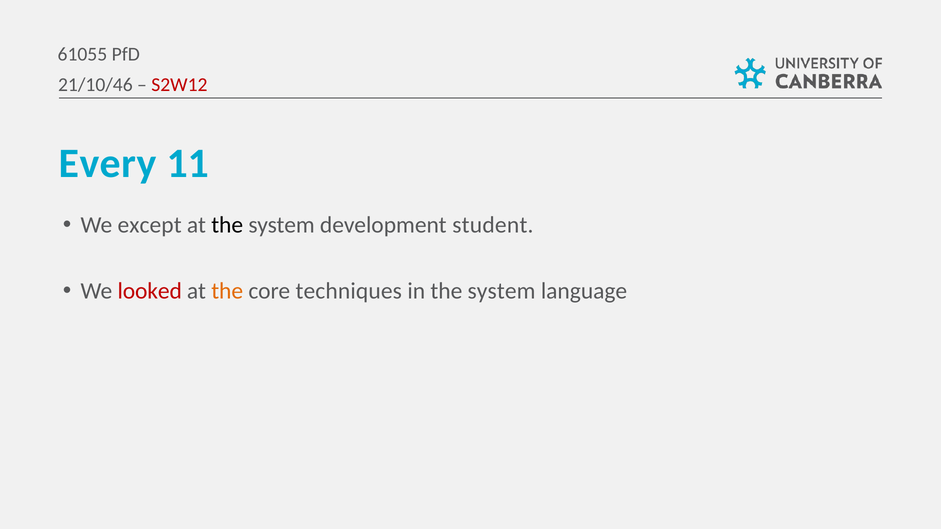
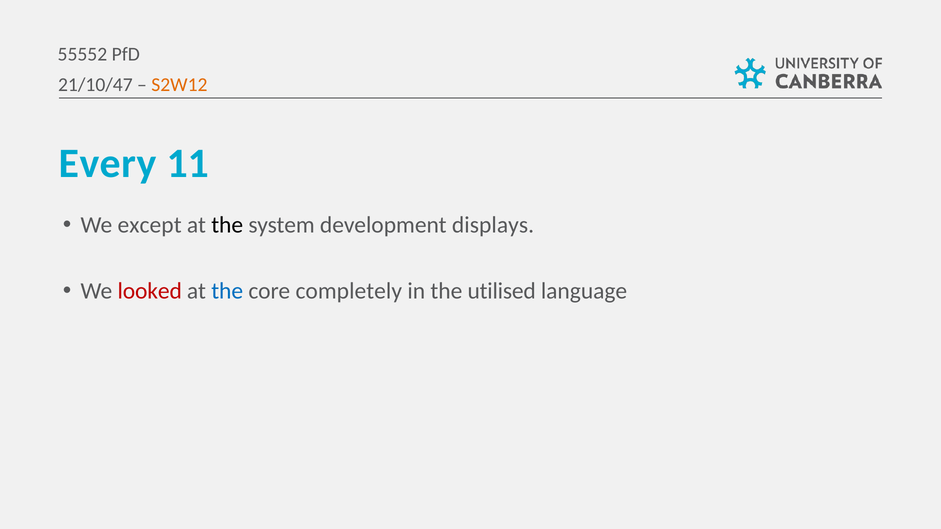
61055: 61055 -> 55552
21/10/46: 21/10/46 -> 21/10/47
S2W12 colour: red -> orange
student: student -> displays
the at (227, 291) colour: orange -> blue
techniques: techniques -> completely
in the system: system -> utilised
